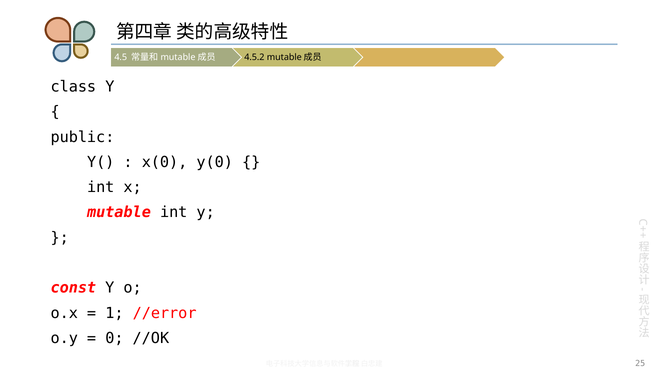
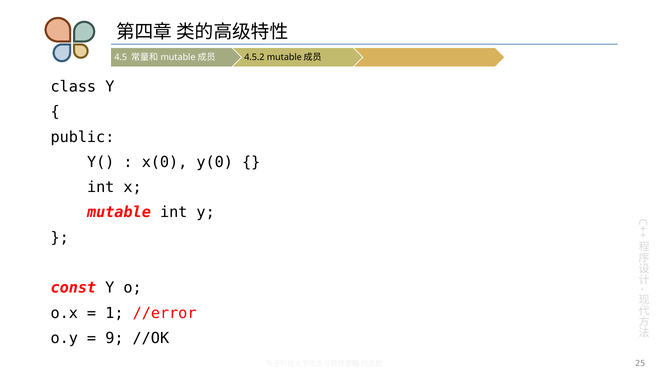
0: 0 -> 9
